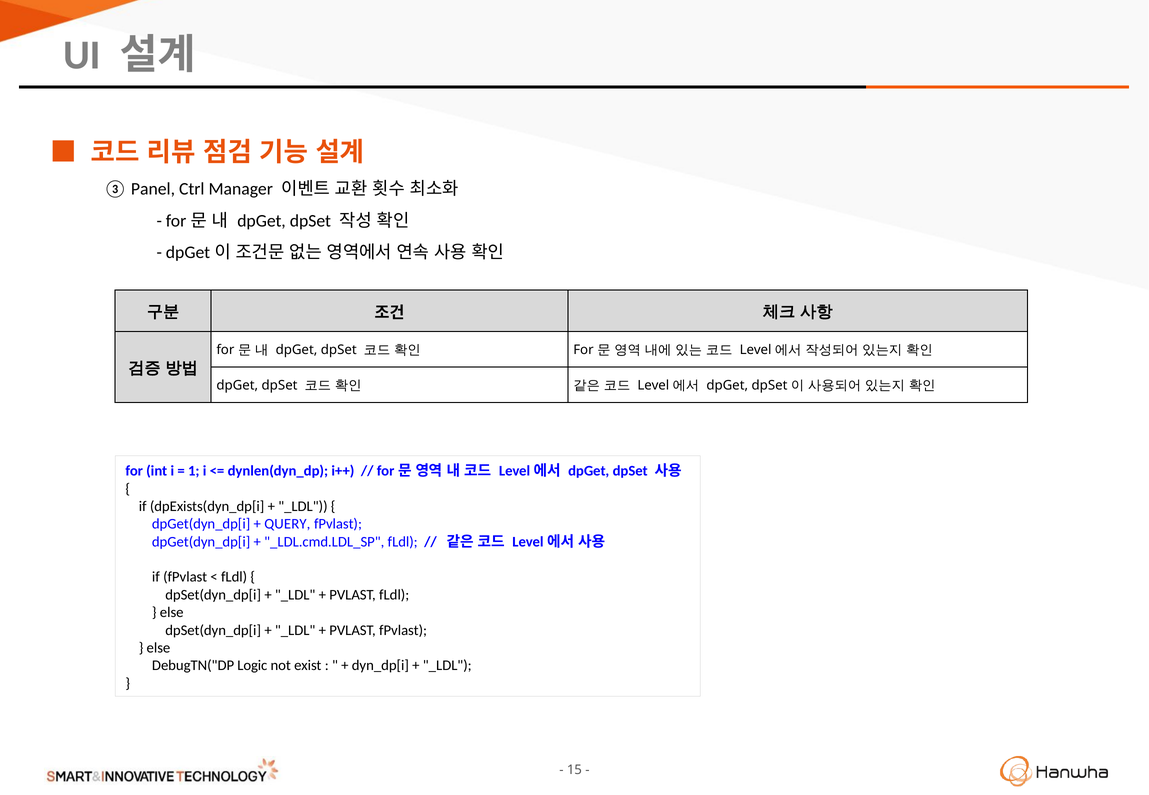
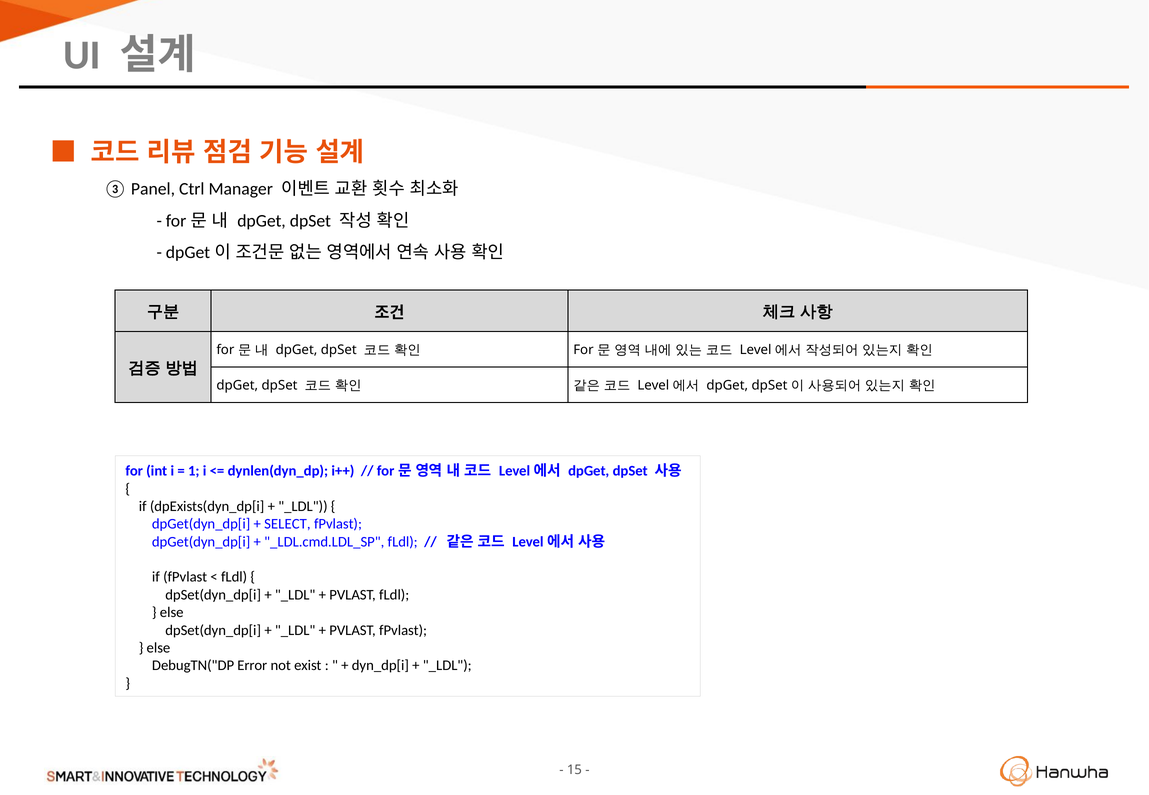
QUERY: QUERY -> SELECT
Logic: Logic -> Error
